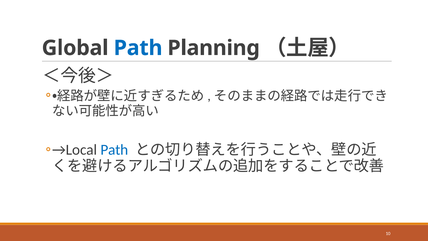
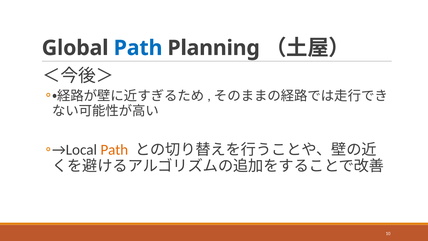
Path at (114, 150) colour: blue -> orange
